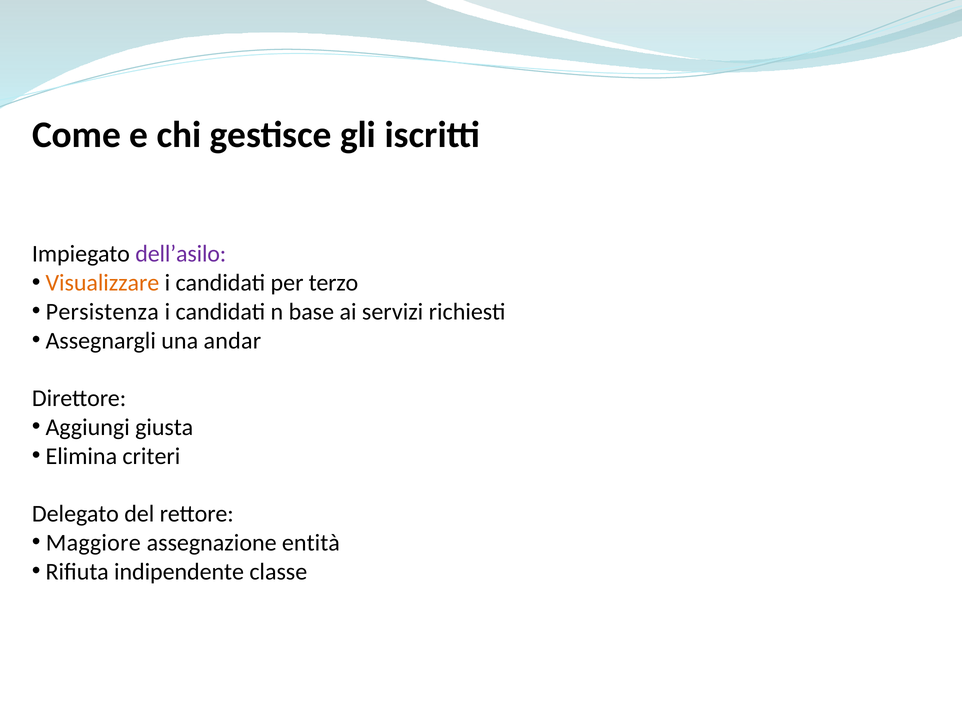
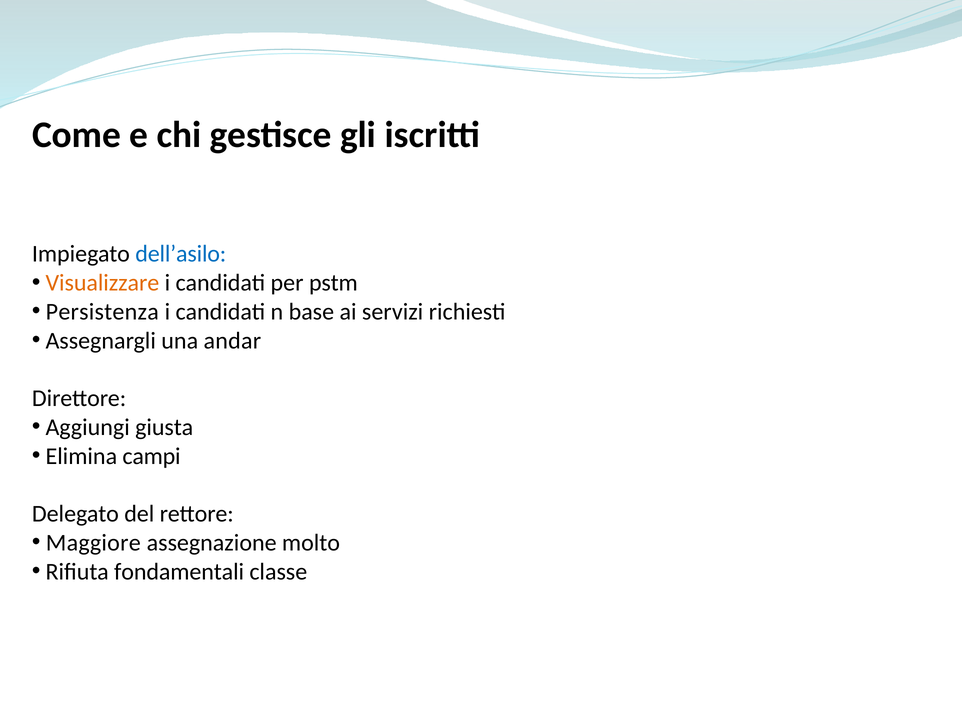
dell’asilo colour: purple -> blue
terzo: terzo -> pstm
criteri: criteri -> campi
entità: entità -> molto
indipendente: indipendente -> fondamentali
